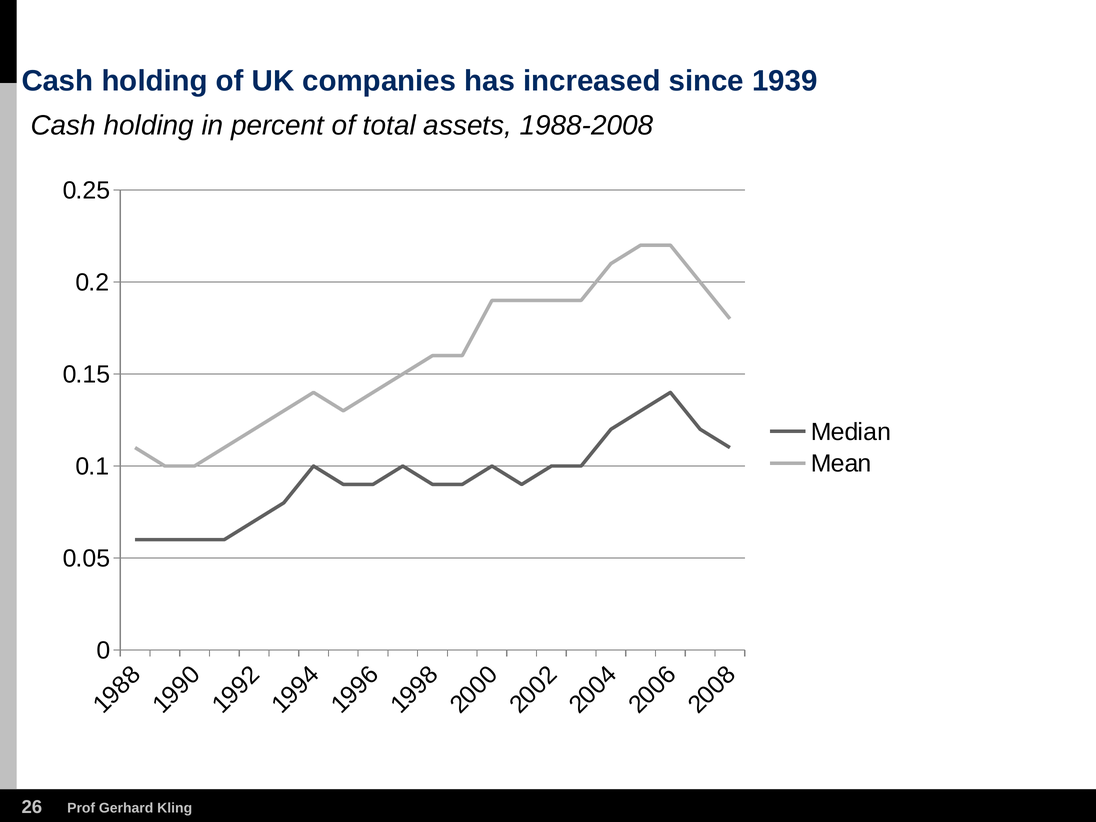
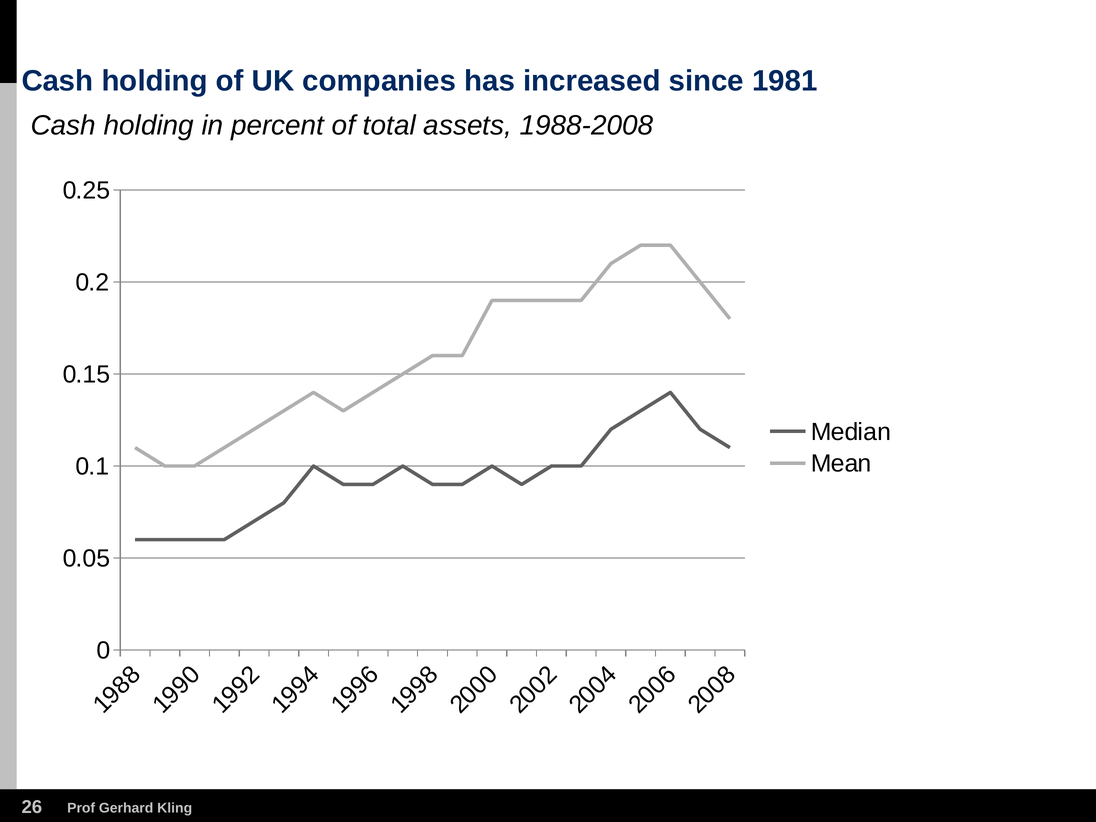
1939: 1939 -> 1981
